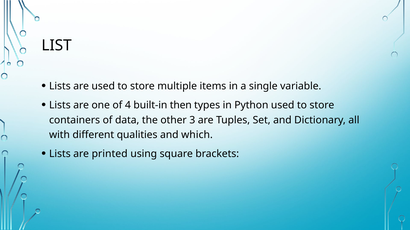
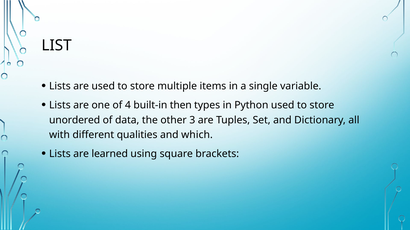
containers: containers -> unordered
printed: printed -> learned
